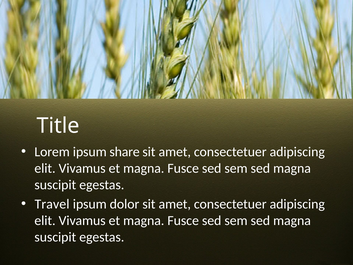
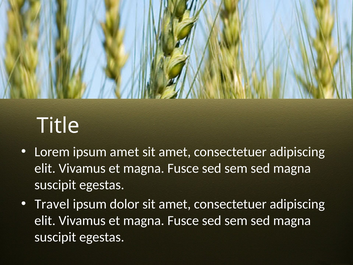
ipsum share: share -> amet
